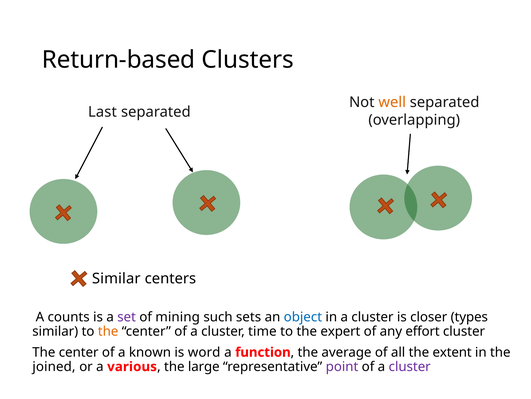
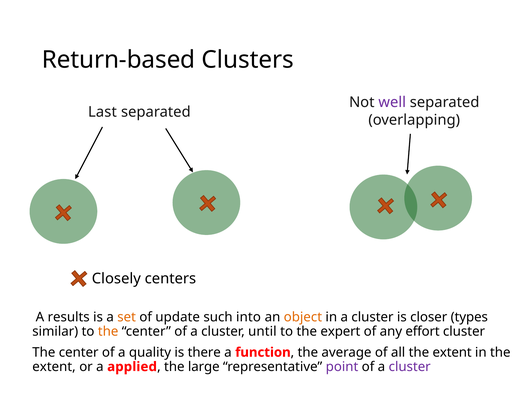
well colour: orange -> purple
Similar at (116, 278): Similar -> Closely
counts: counts -> results
set colour: purple -> orange
mining: mining -> update
sets: sets -> into
object colour: blue -> orange
time: time -> until
known: known -> quality
word: word -> there
joined at (54, 366): joined -> extent
various: various -> applied
